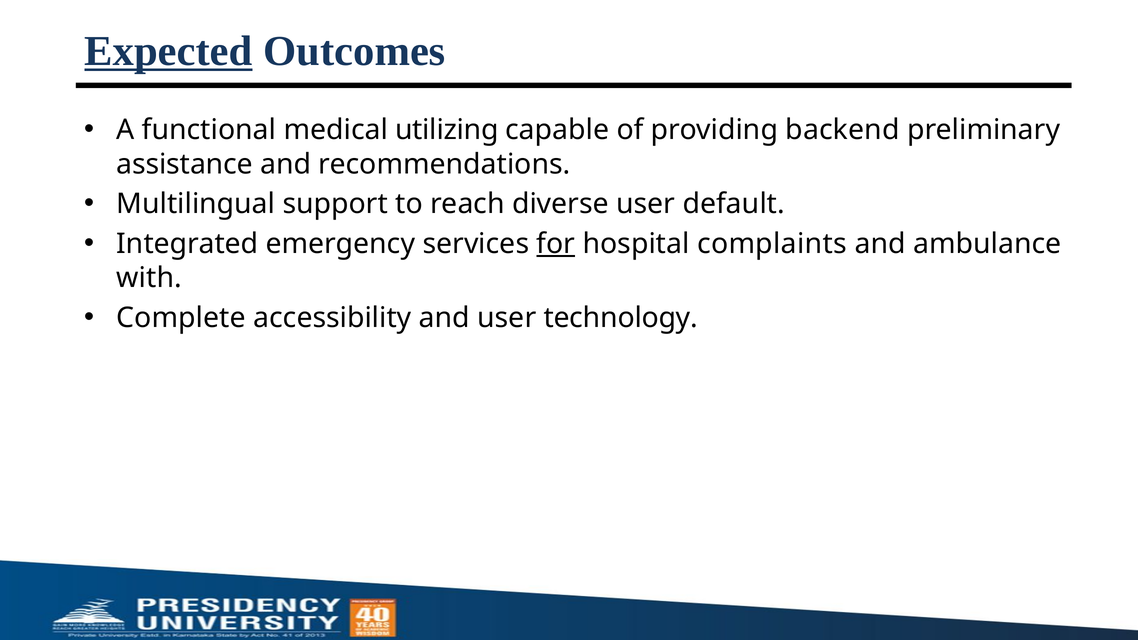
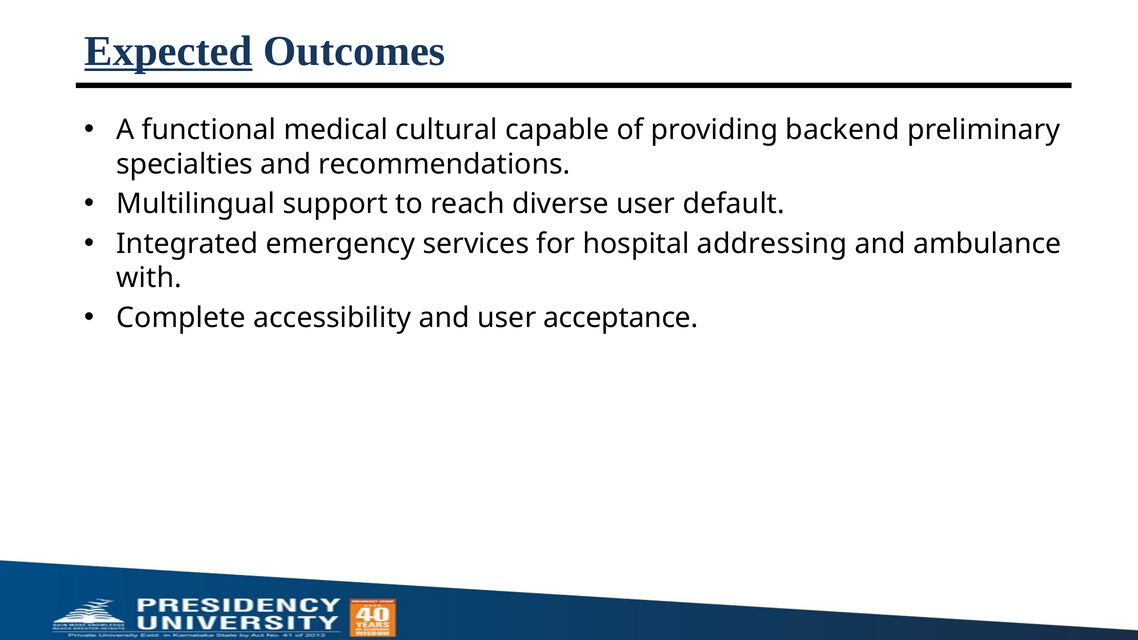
utilizing: utilizing -> cultural
assistance: assistance -> specialties
for underline: present -> none
complaints: complaints -> addressing
technology: technology -> acceptance
